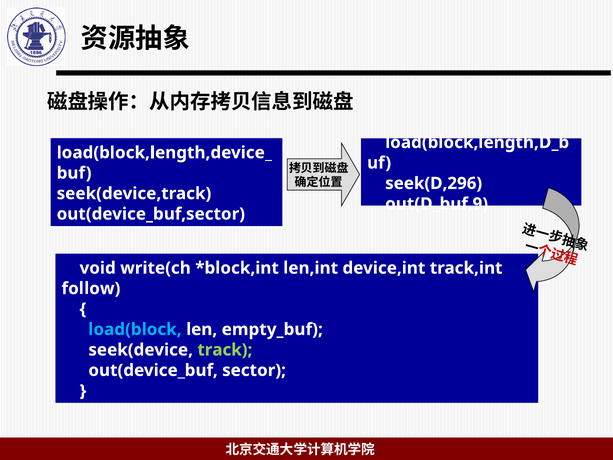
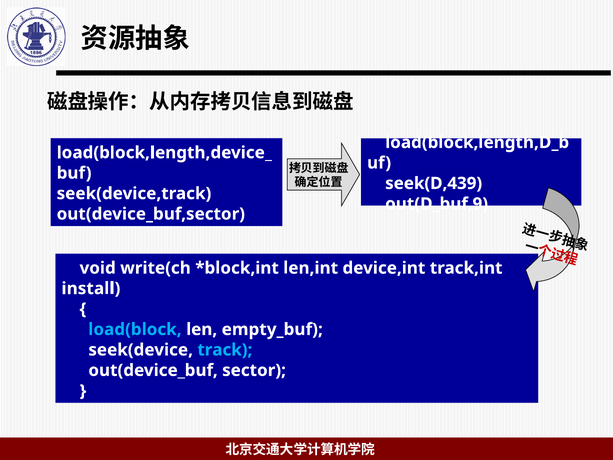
seek(D,296: seek(D,296 -> seek(D,439
follow: follow -> install
track colour: light green -> light blue
